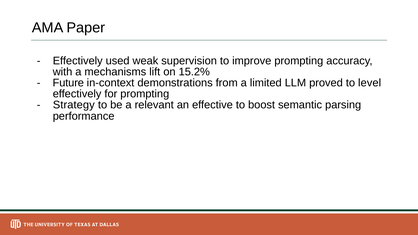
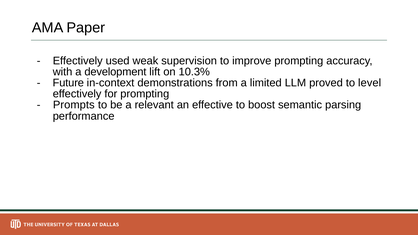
mechanisms: mechanisms -> development
15.2%: 15.2% -> 10.3%
Strategy: Strategy -> Prompts
